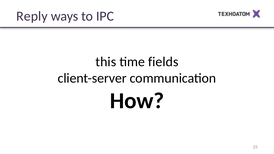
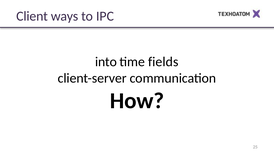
Reply: Reply -> Client
this: this -> into
